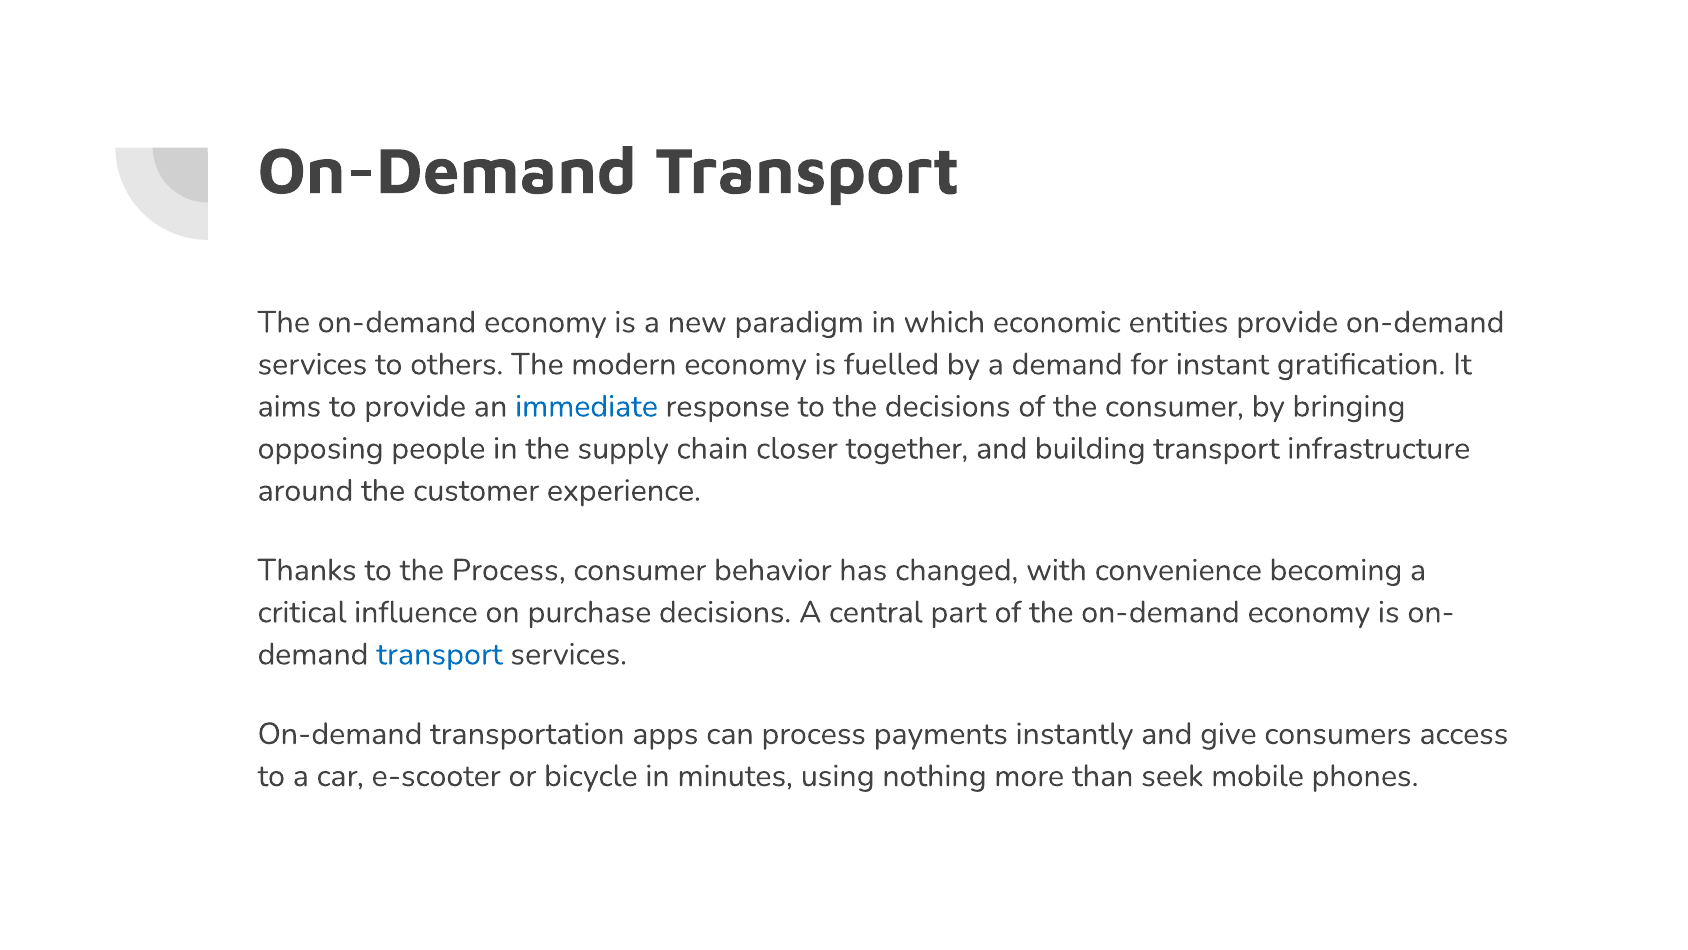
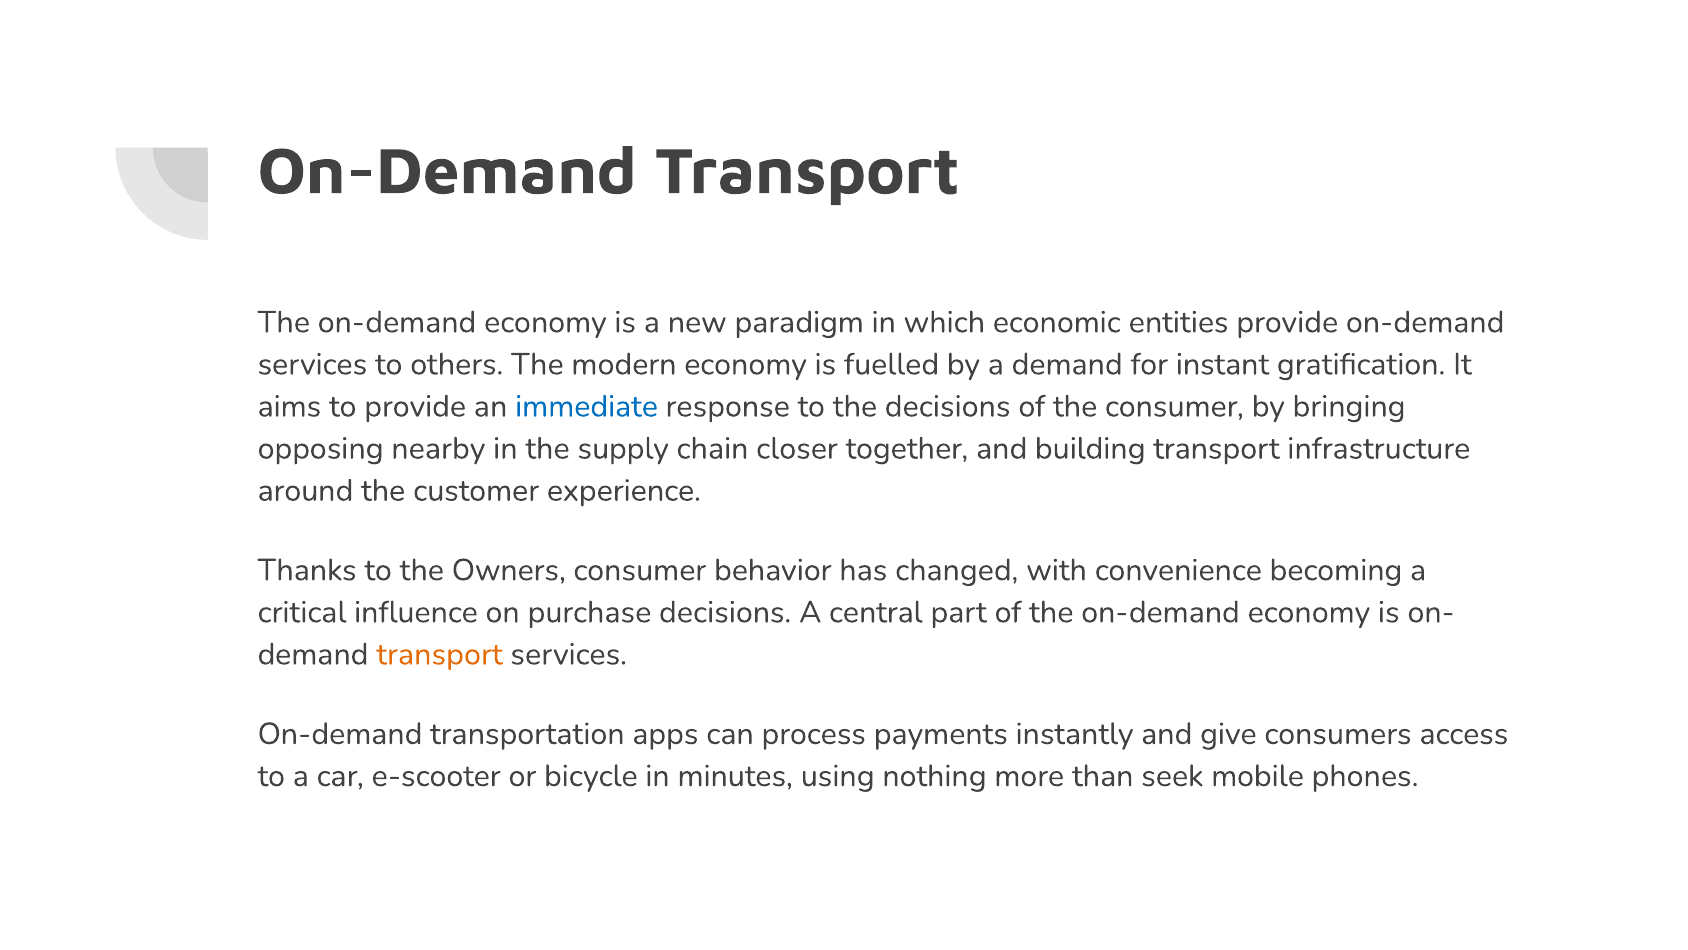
people: people -> nearby
the Process: Process -> Owners
transport at (439, 654) colour: blue -> orange
